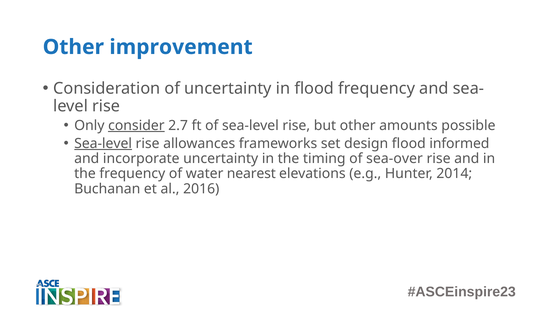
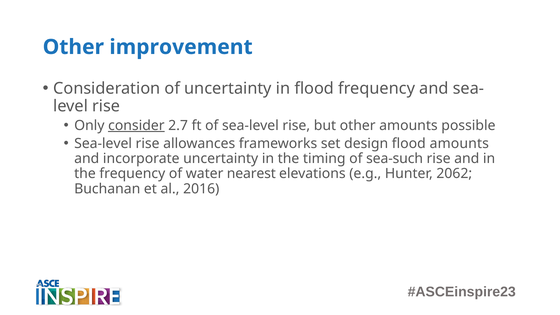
Sea-level at (103, 143) underline: present -> none
flood informed: informed -> amounts
sea-over: sea-over -> sea-such
2014: 2014 -> 2062
